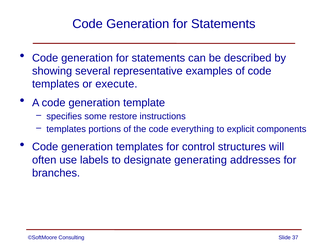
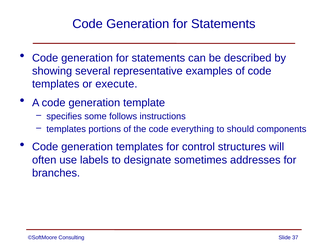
restore: restore -> follows
explicit: explicit -> should
generating: generating -> sometimes
